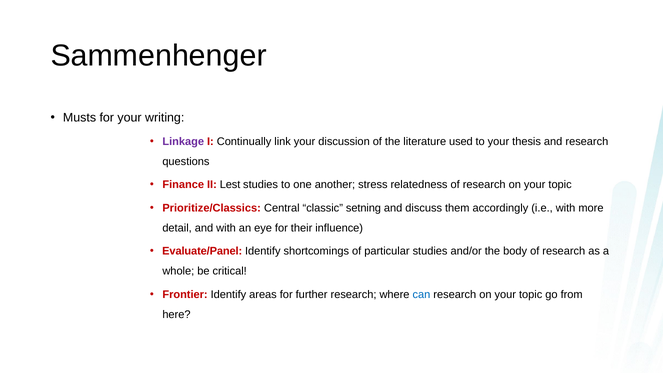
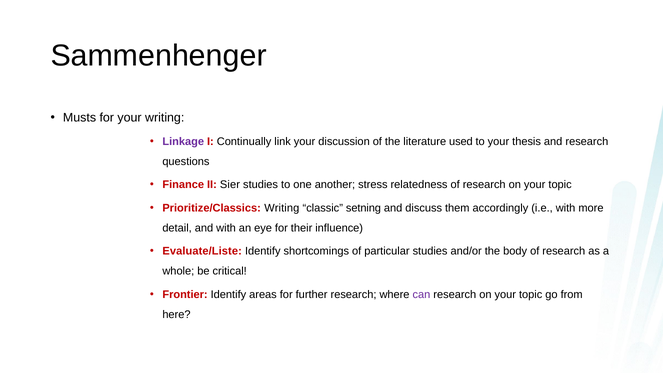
Lest: Lest -> Sier
Prioritize/Classics Central: Central -> Writing
Evaluate/Panel: Evaluate/Panel -> Evaluate/Liste
can colour: blue -> purple
